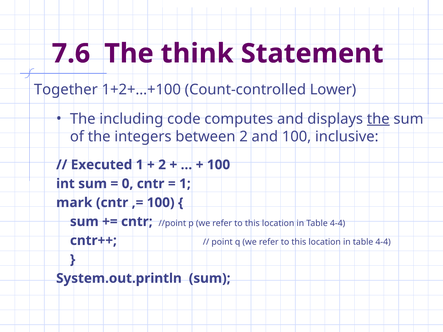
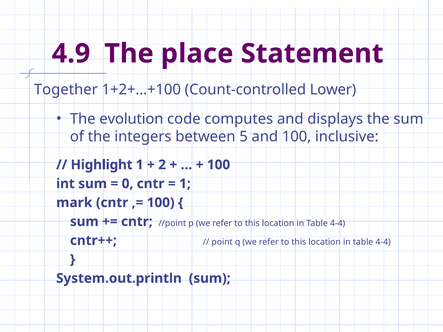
7.6: 7.6 -> 4.9
think: think -> place
including: including -> evolution
the at (378, 119) underline: present -> none
between 2: 2 -> 5
Executed: Executed -> Highlight
